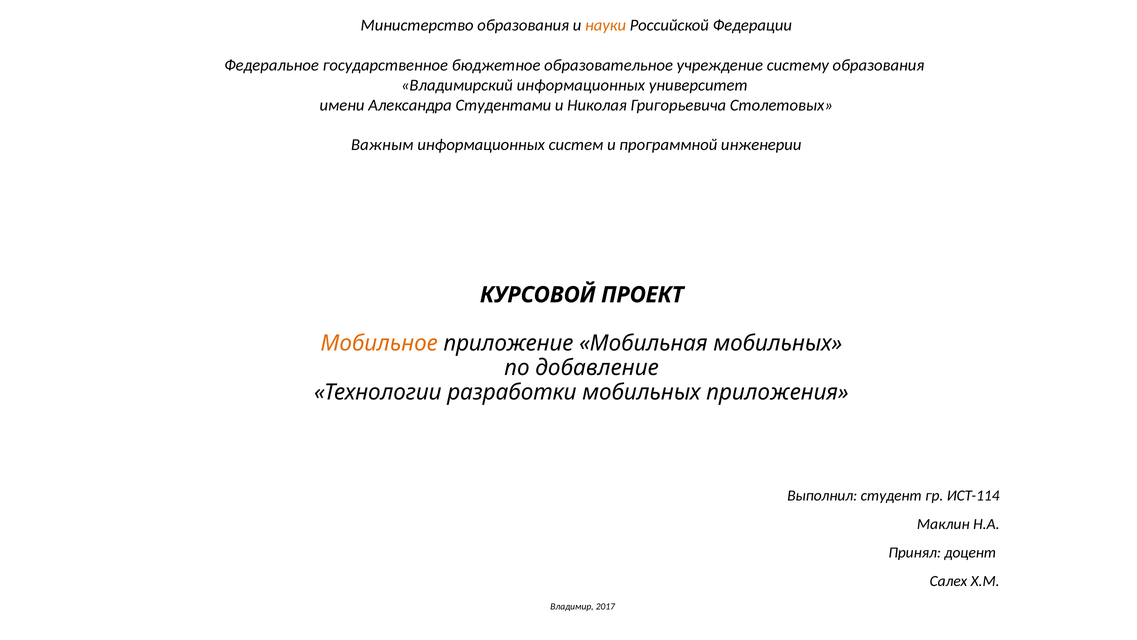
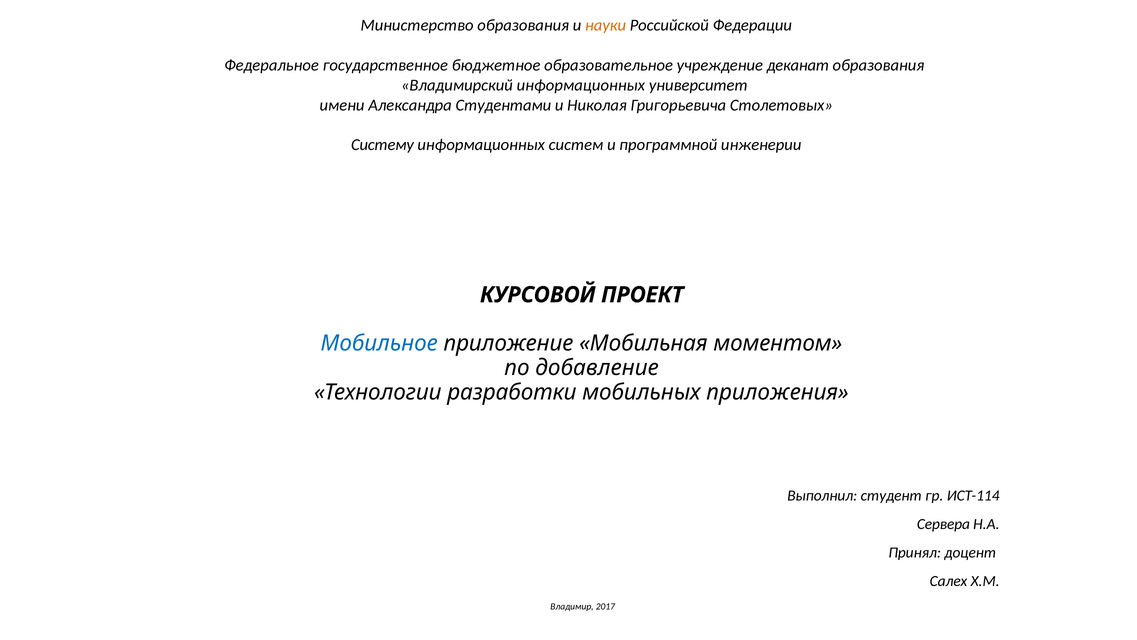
систему: систему -> деканат
Важным: Важным -> Систему
Мобильное colour: orange -> blue
Мобильная мобильных: мобильных -> моментом
Маклин: Маклин -> Сервера
